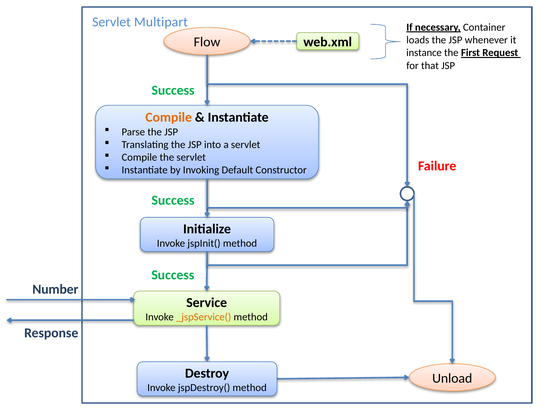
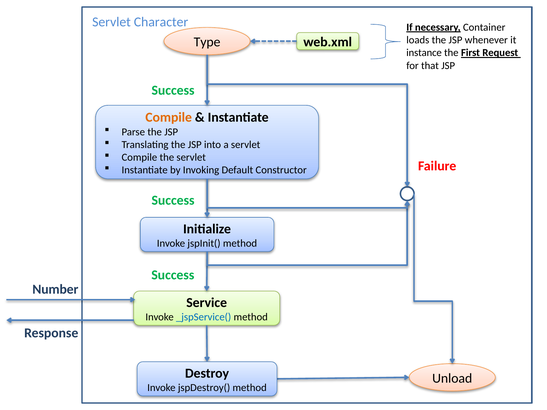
Multipart: Multipart -> Character
Flow: Flow -> Type
_jspService( colour: orange -> blue
